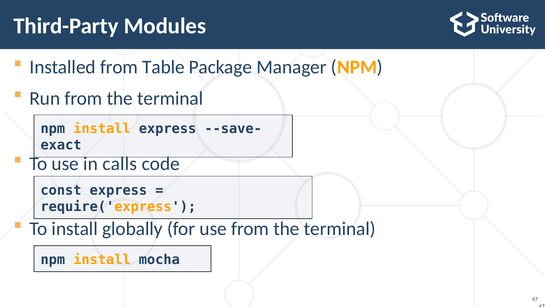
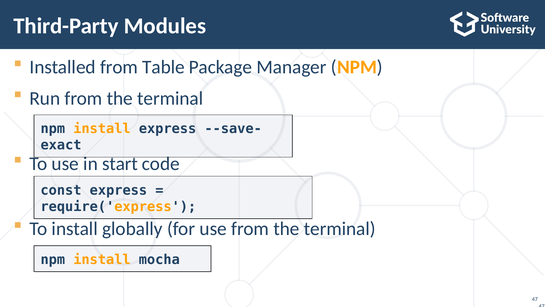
calls: calls -> start
